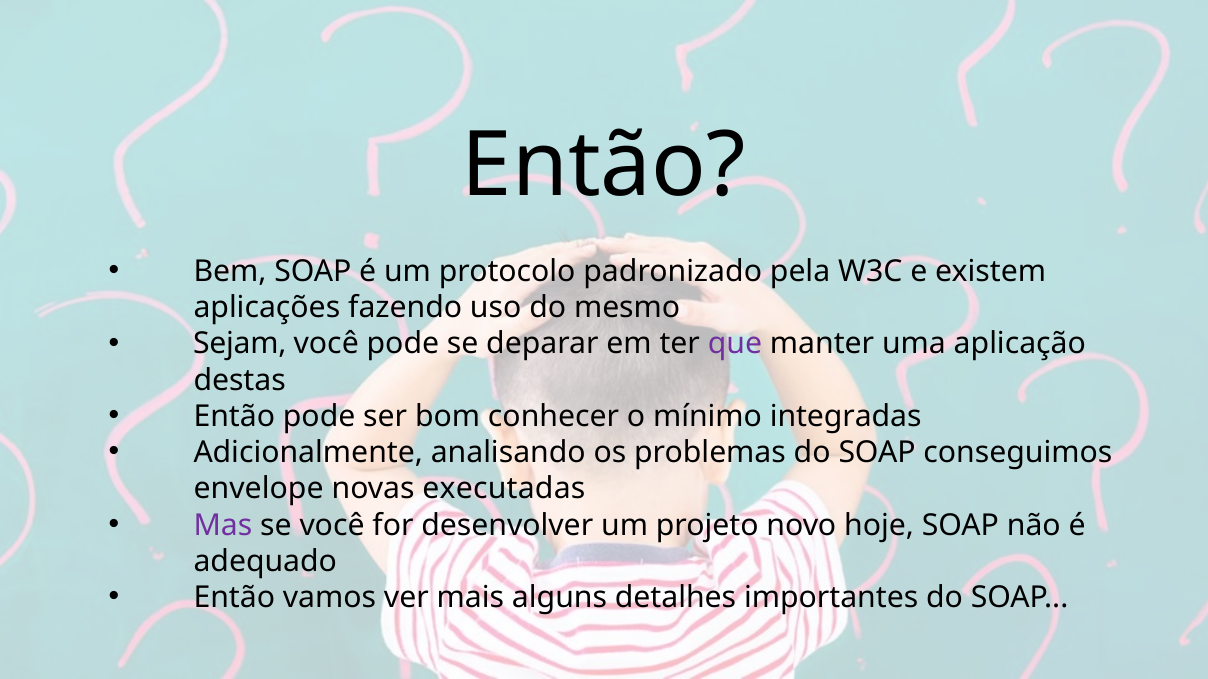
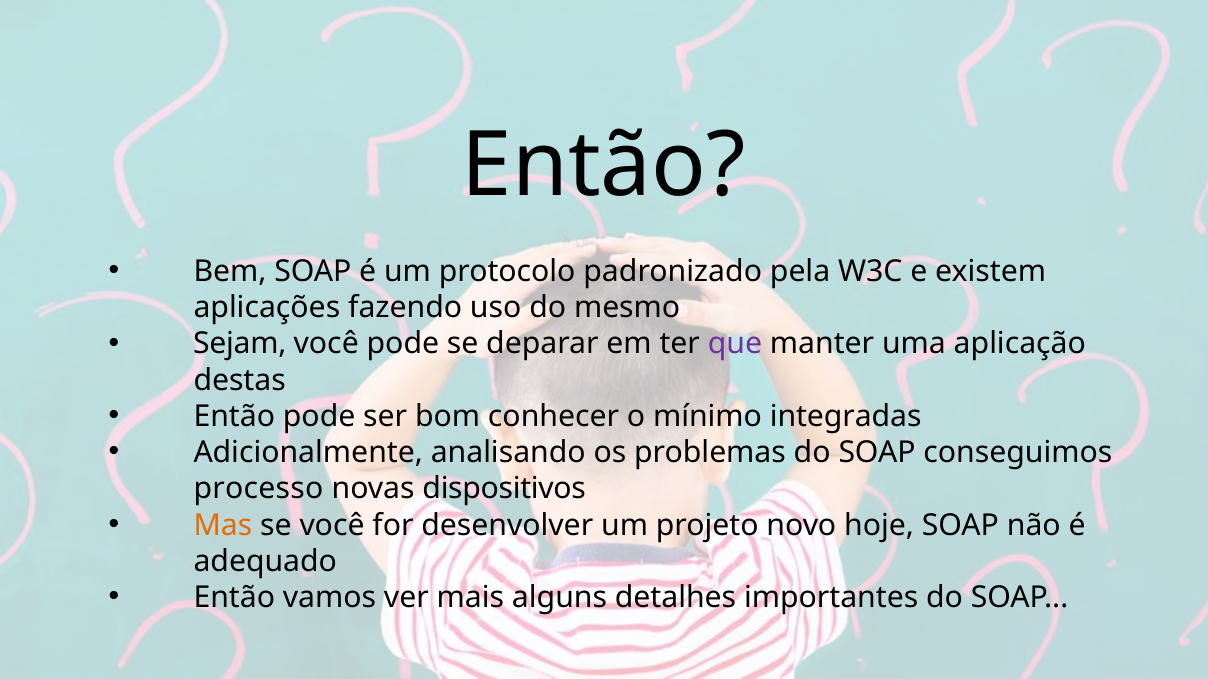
envelope: envelope -> processo
executadas: executadas -> dispositivos
Mas colour: purple -> orange
